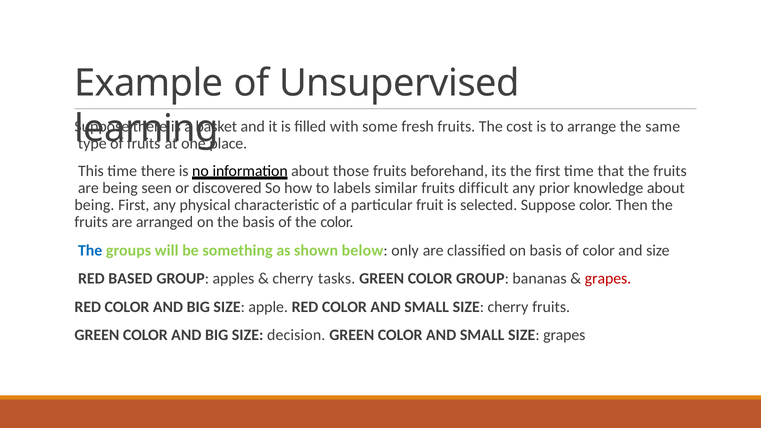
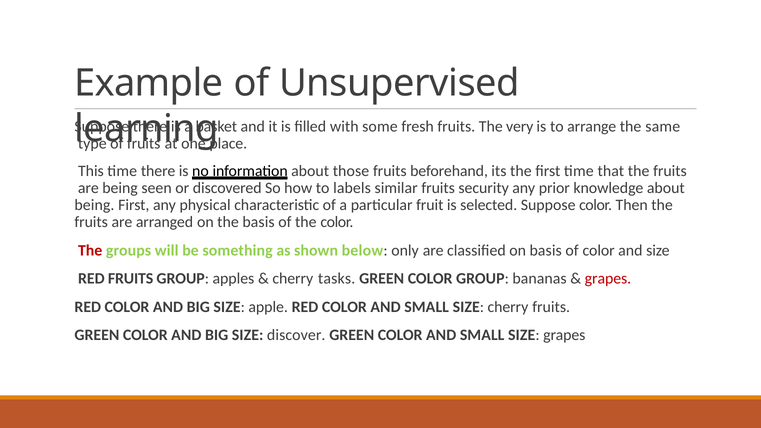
cost: cost -> very
difficult: difficult -> security
The at (90, 251) colour: blue -> red
RED BASED: BASED -> FRUITS
decision: decision -> discover
